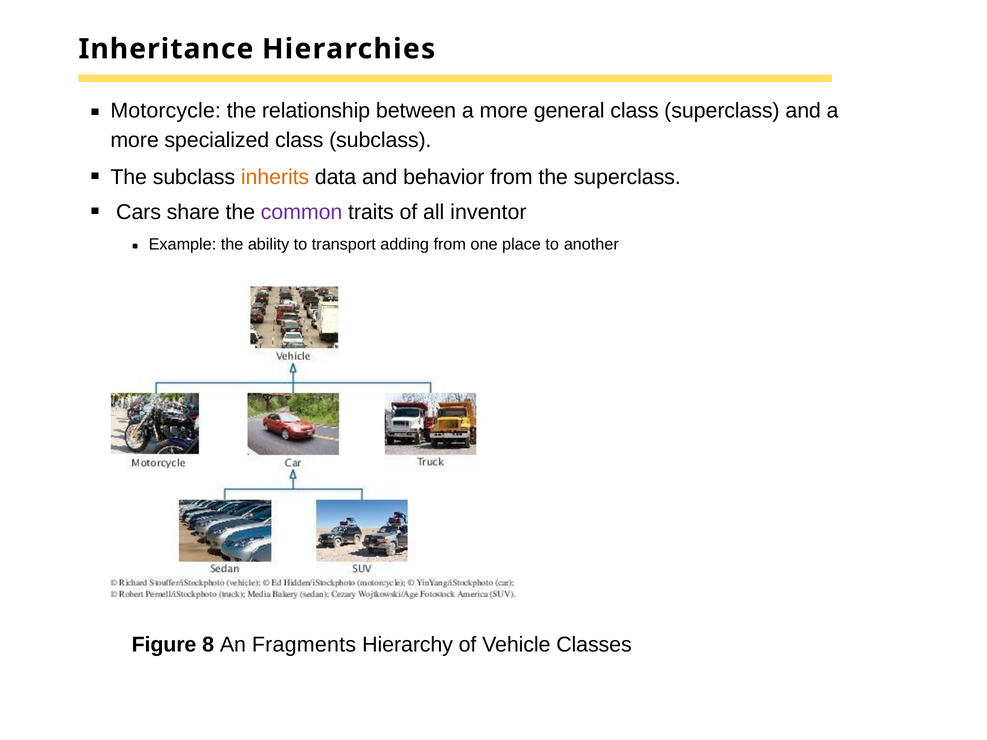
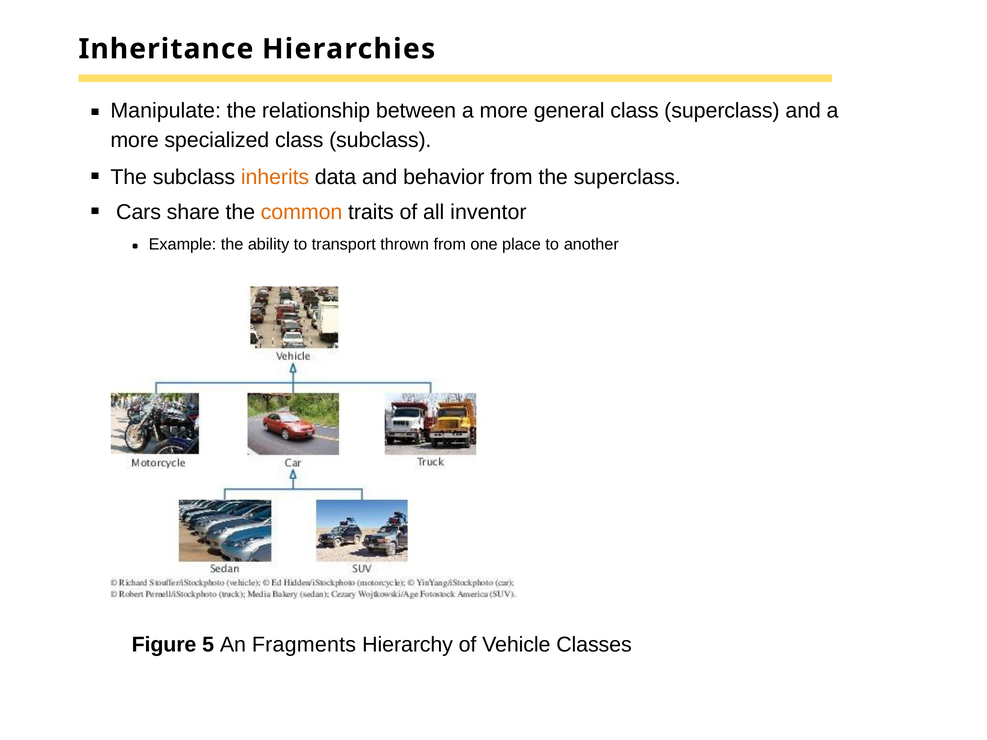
Motorcycle: Motorcycle -> Manipulate
common colour: purple -> orange
adding: adding -> thrown
8: 8 -> 5
